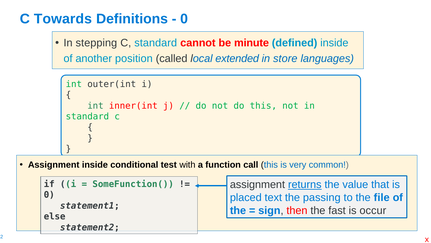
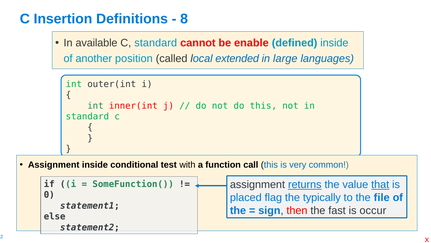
Towards: Towards -> Insertion
0 at (184, 19): 0 -> 8
stepping: stepping -> available
minute: minute -> enable
store: store -> large
that underline: none -> present
text: text -> flag
passing: passing -> typically
